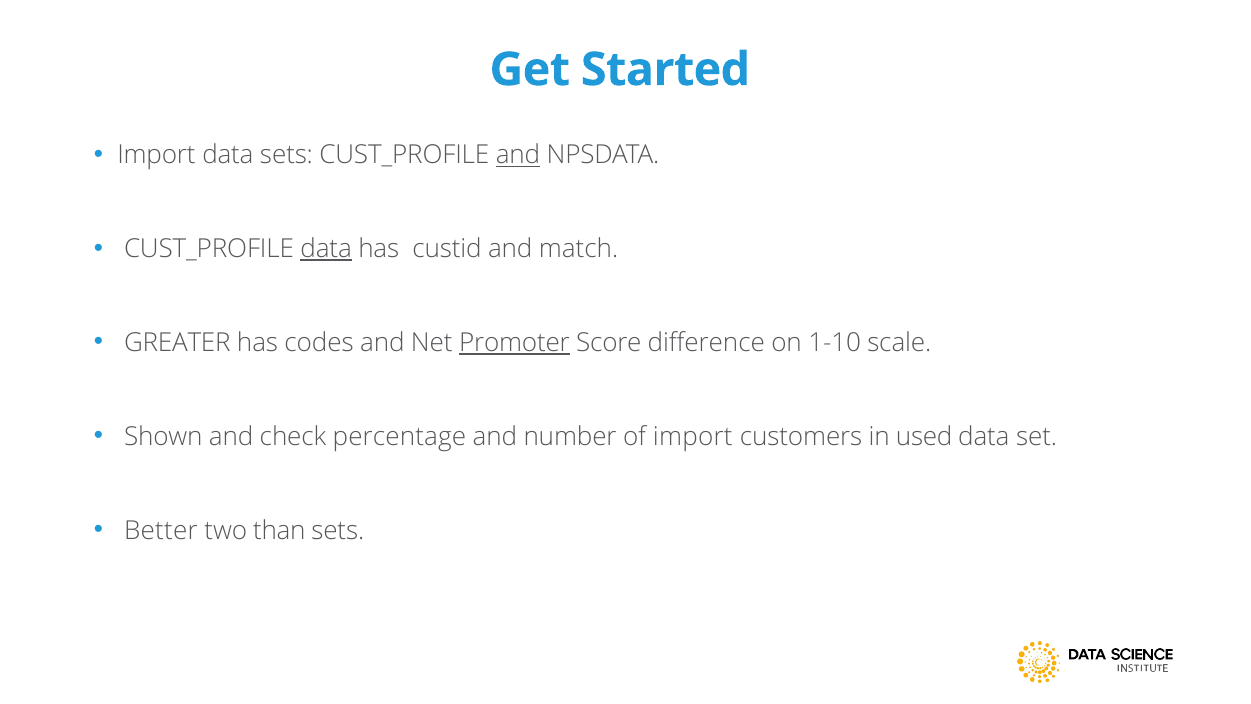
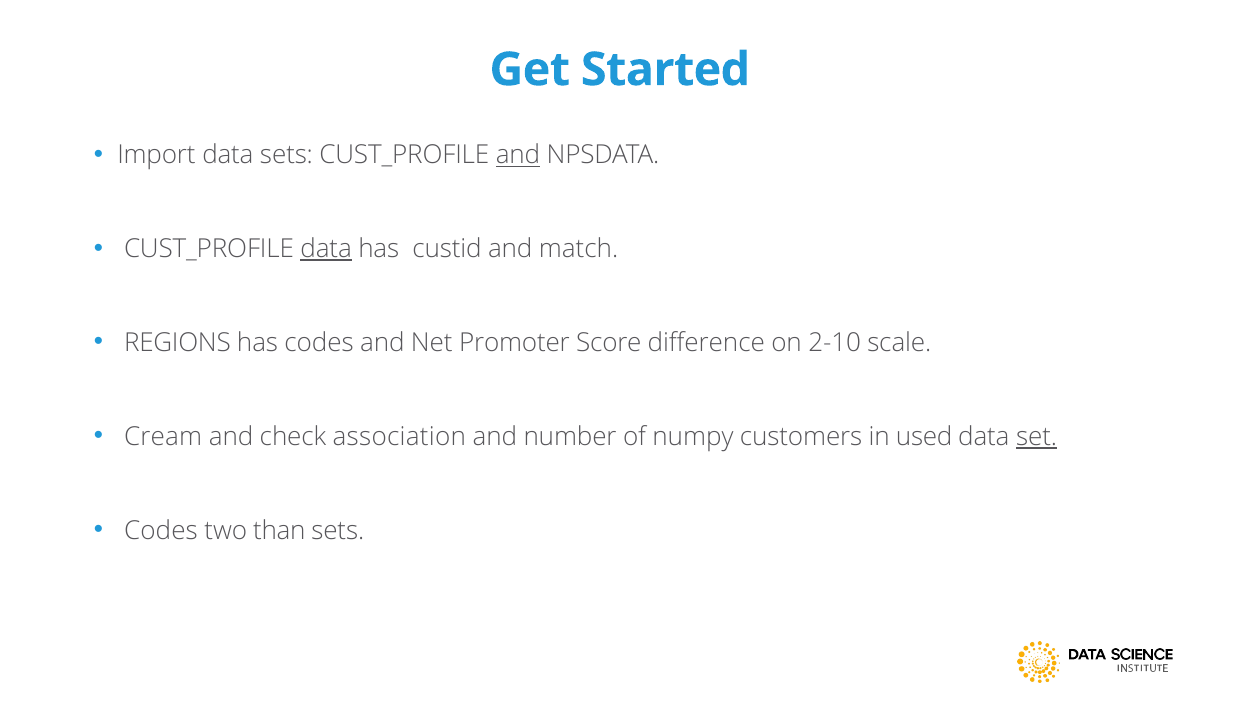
GREATER: GREATER -> REGIONS
Promoter underline: present -> none
1-10: 1-10 -> 2-10
Shown: Shown -> Cream
percentage: percentage -> association
of import: import -> numpy
set underline: none -> present
Better at (161, 530): Better -> Codes
